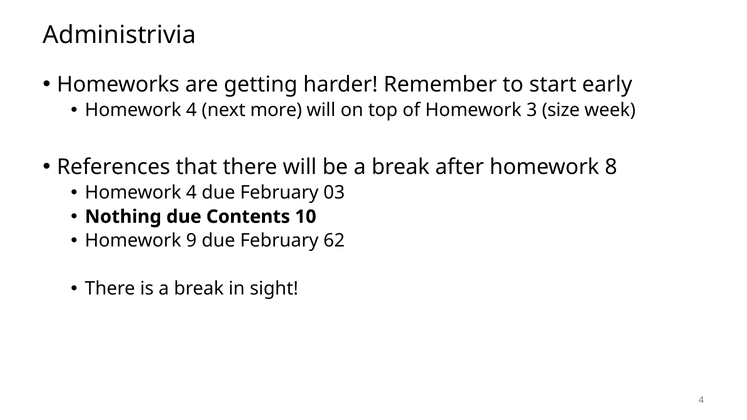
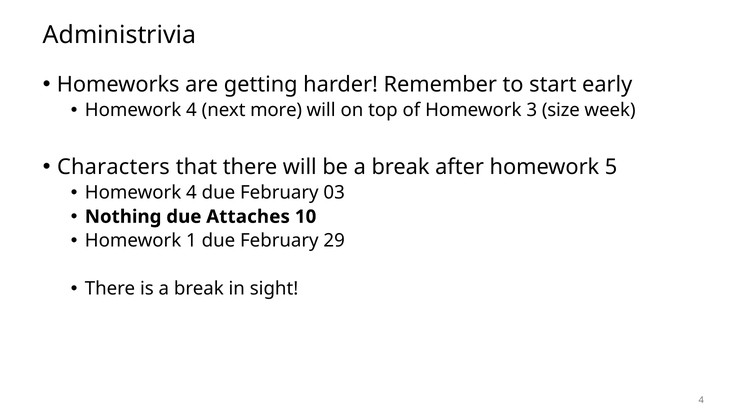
References: References -> Characters
8: 8 -> 5
Contents: Contents -> Attaches
9: 9 -> 1
62: 62 -> 29
